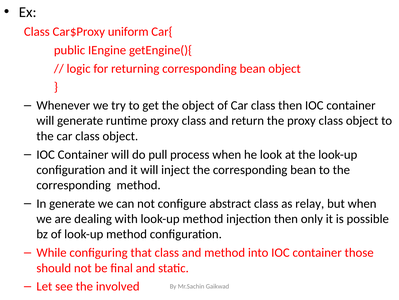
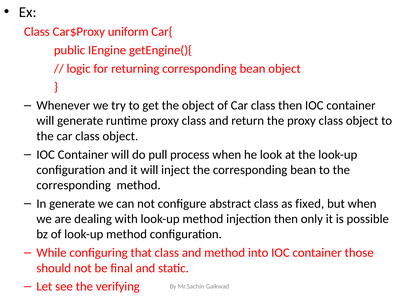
relay: relay -> fixed
involved: involved -> verifying
